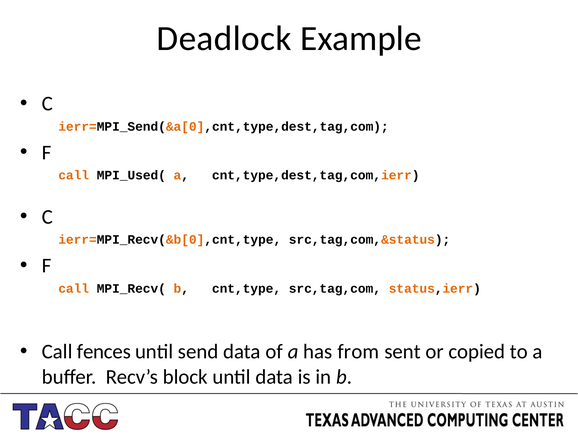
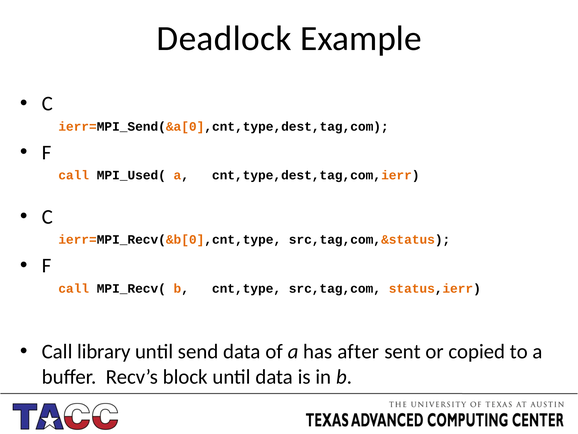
fences: fences -> library
from: from -> after
